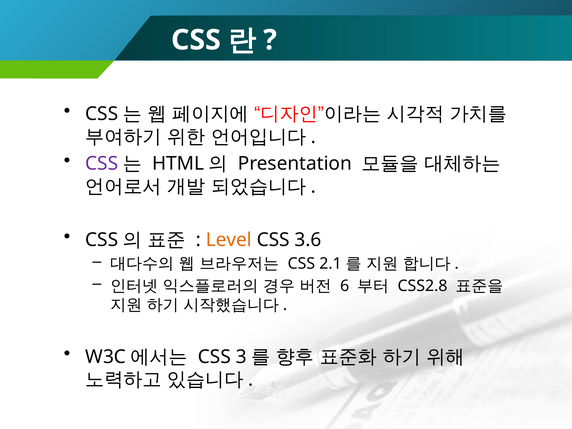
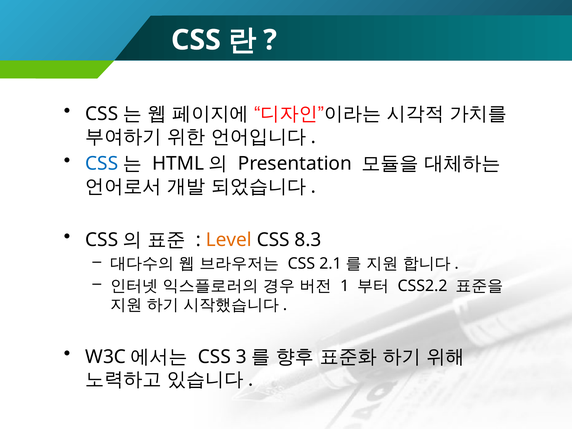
CSS at (102, 164) colour: purple -> blue
3.6: 3.6 -> 8.3
6: 6 -> 1
CSS2.8: CSS2.8 -> CSS2.2
